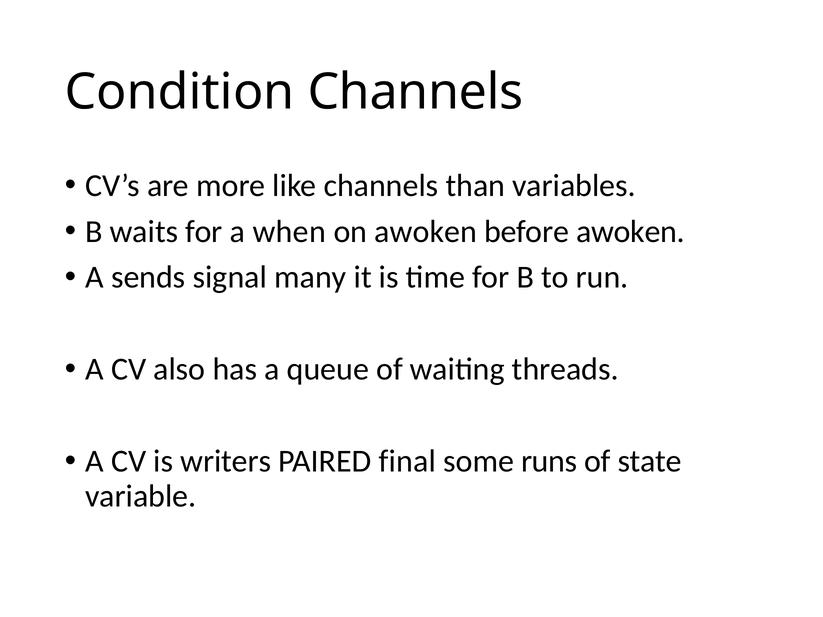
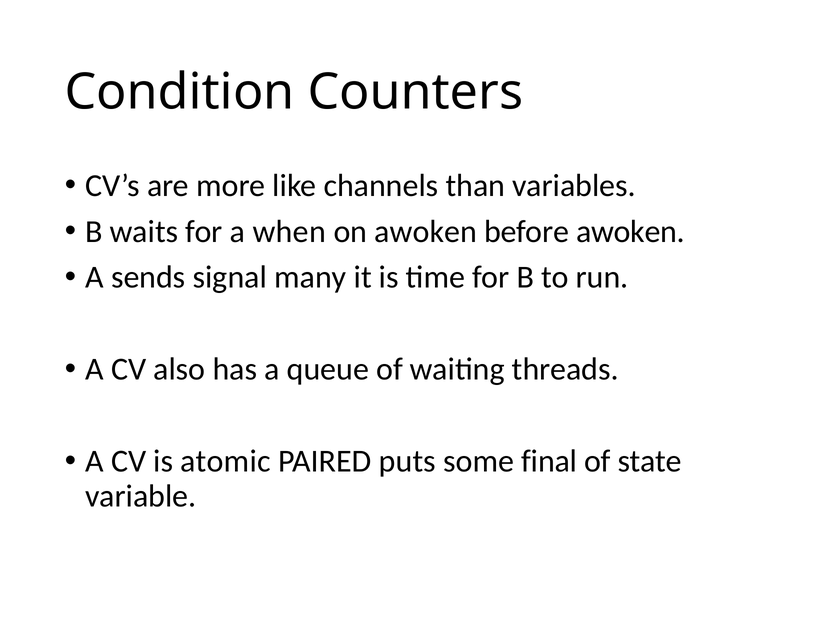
Condition Channels: Channels -> Counters
writers: writers -> atomic
final: final -> puts
runs: runs -> final
